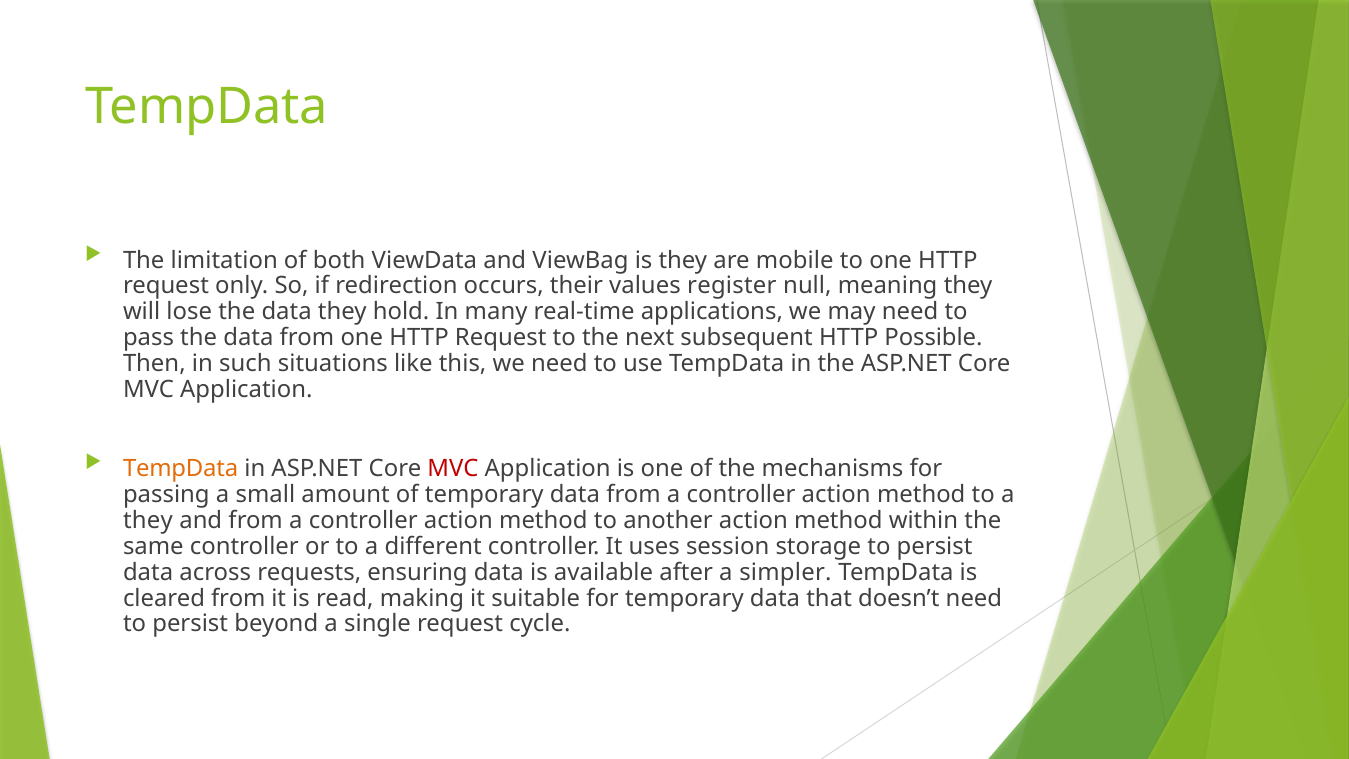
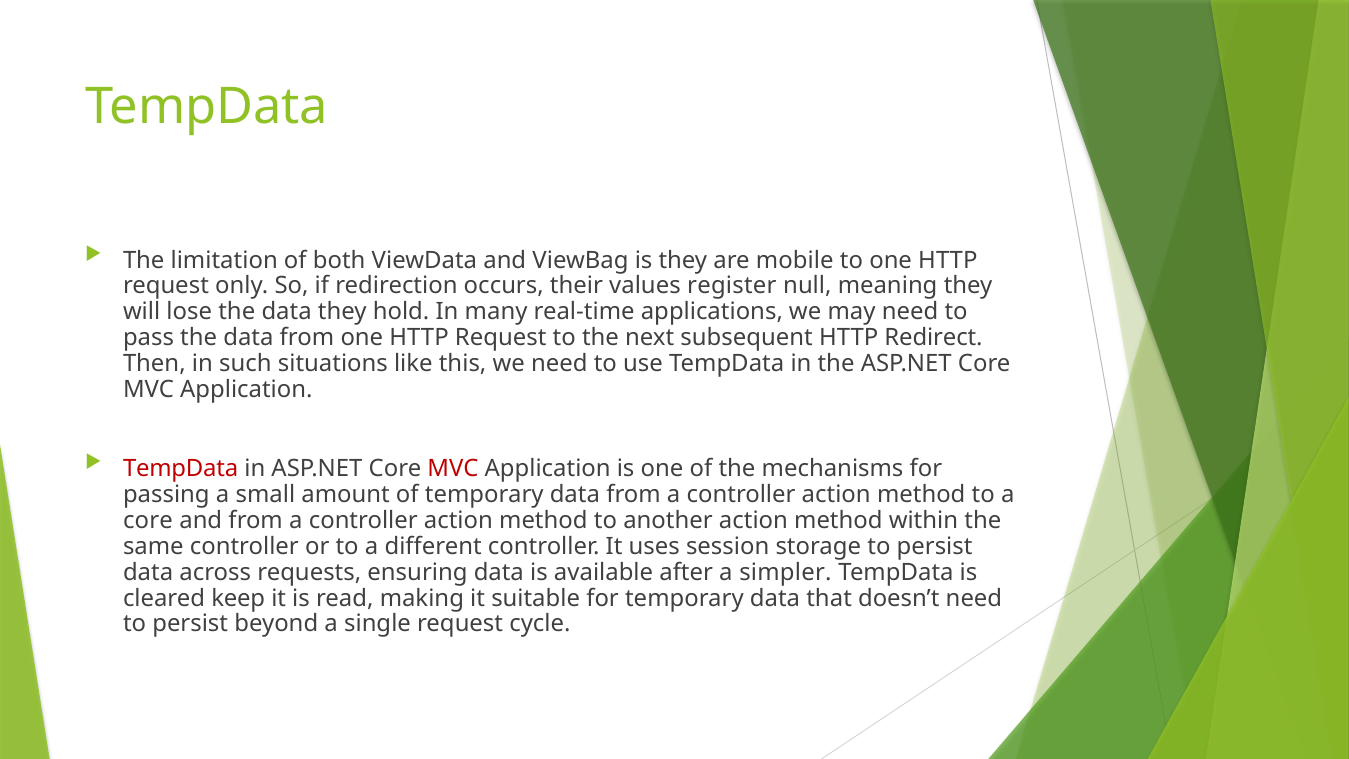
Possible: Possible -> Redirect
TempData at (181, 469) colour: orange -> red
they at (148, 521): they -> core
cleared from: from -> keep
